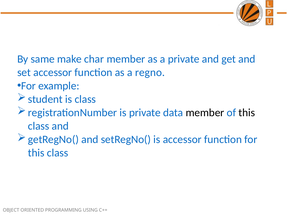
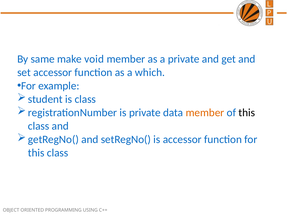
char: char -> void
regno: regno -> which
member at (205, 113) colour: black -> orange
